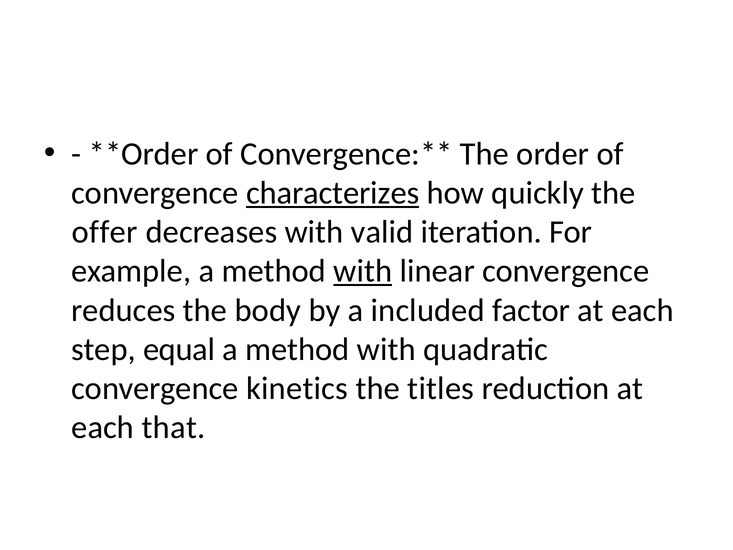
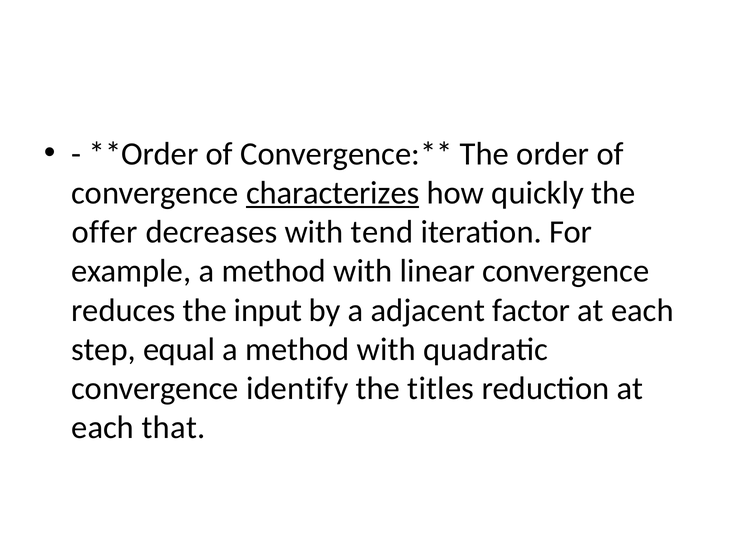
valid: valid -> tend
with at (363, 271) underline: present -> none
body: body -> input
included: included -> adjacent
kinetics: kinetics -> identify
